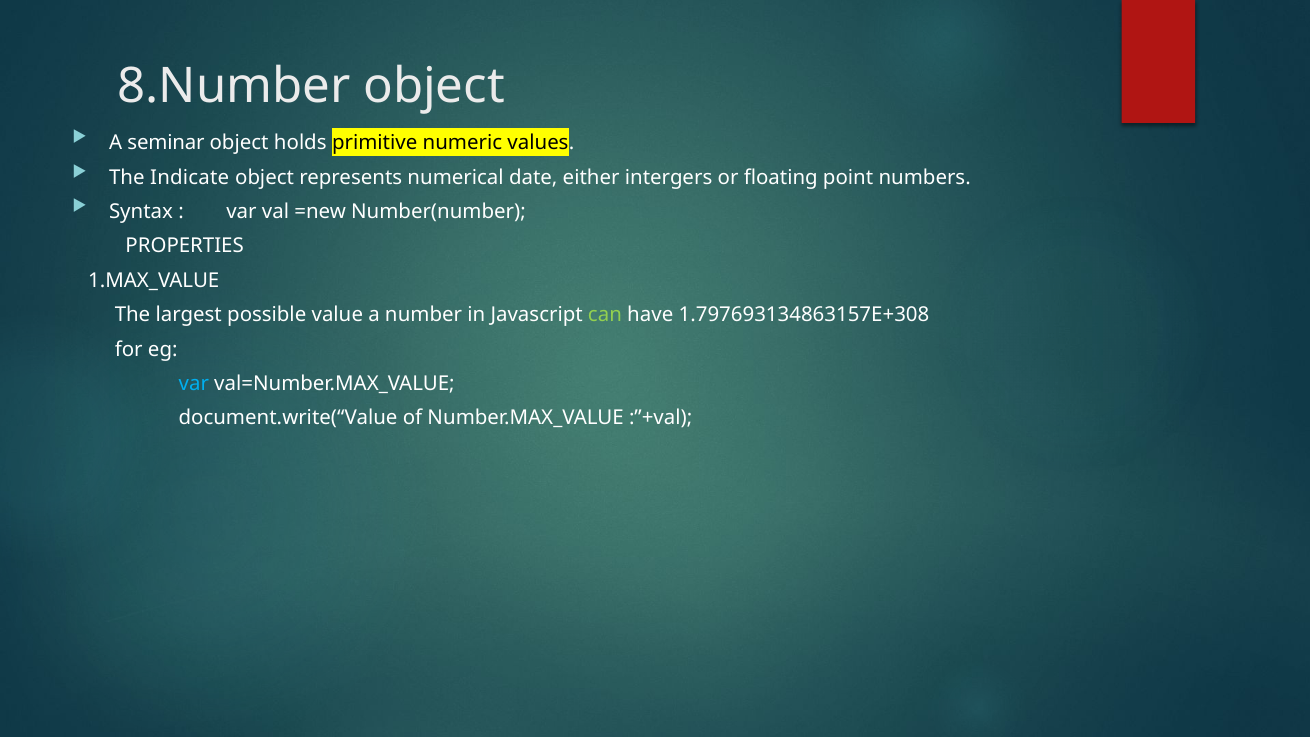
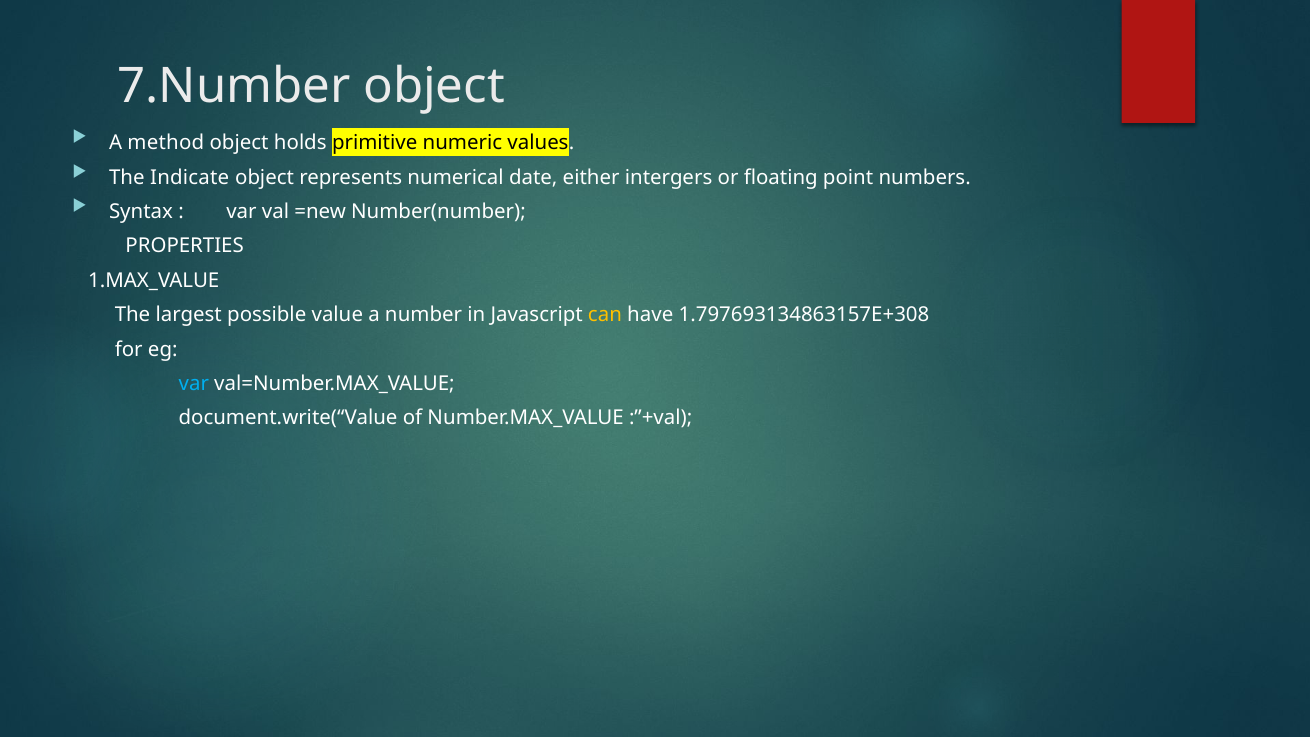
8.Number: 8.Number -> 7.Number
seminar: seminar -> method
can colour: light green -> yellow
